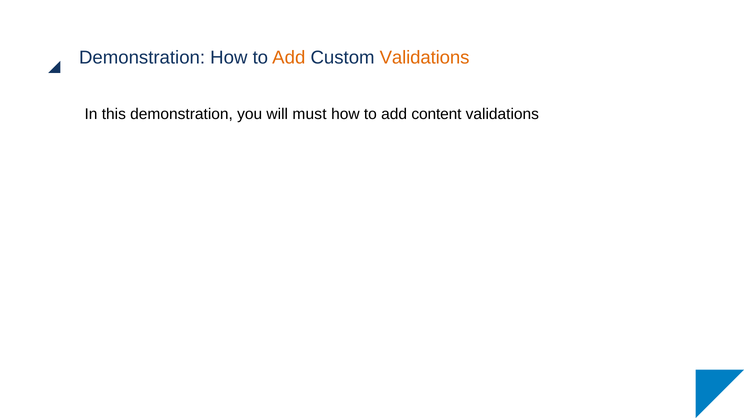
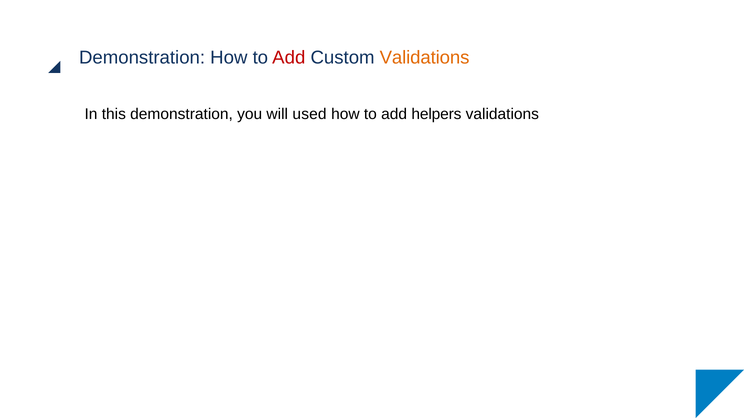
Add at (289, 58) colour: orange -> red
must: must -> used
content: content -> helpers
